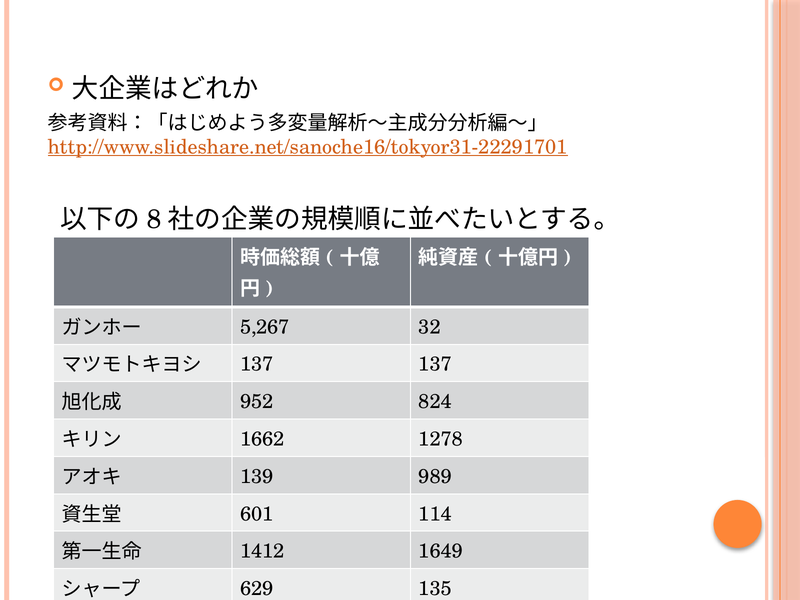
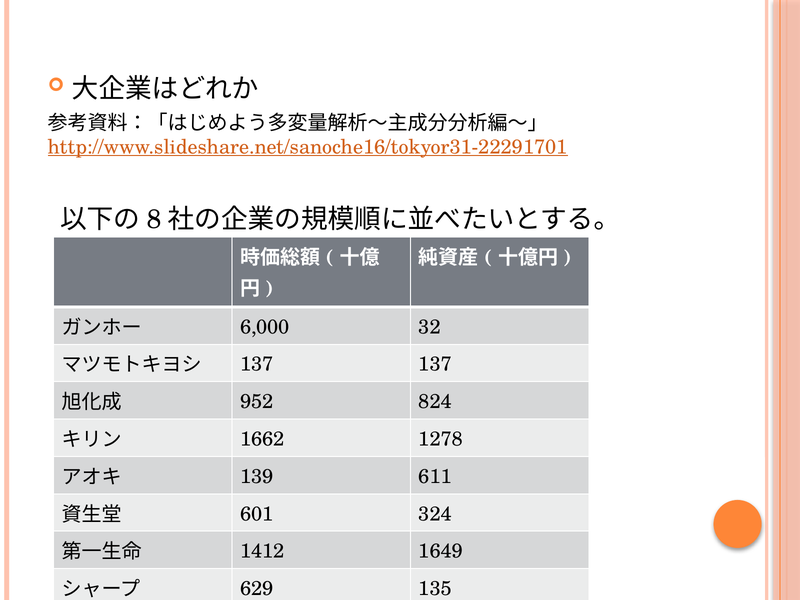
5,267: 5,267 -> 6,000
989: 989 -> 611
114: 114 -> 324
